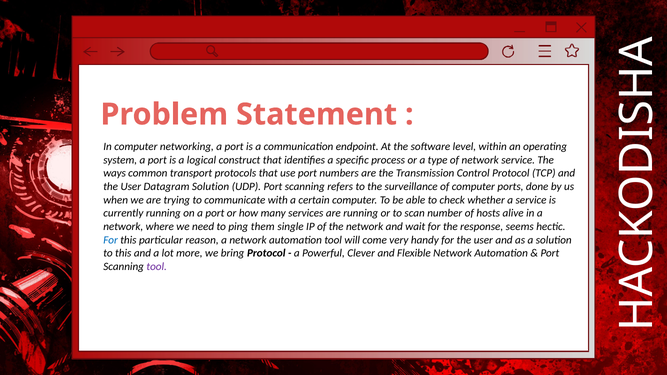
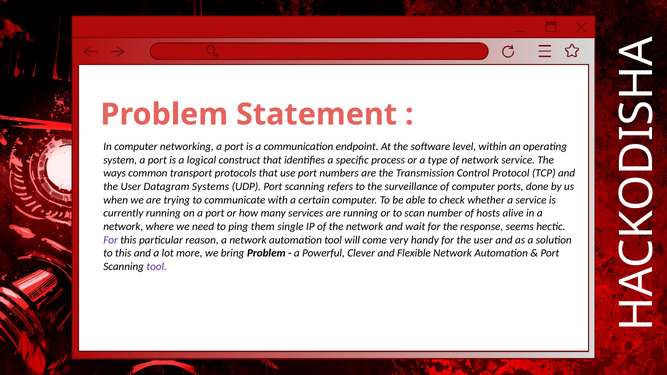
Datagram Solution: Solution -> Systems
For at (111, 240) colour: blue -> purple
bring Protocol: Protocol -> Problem
